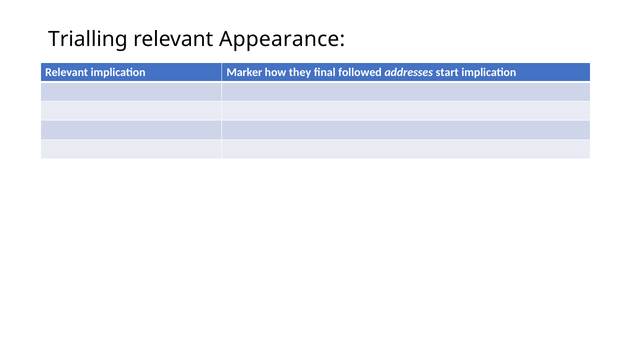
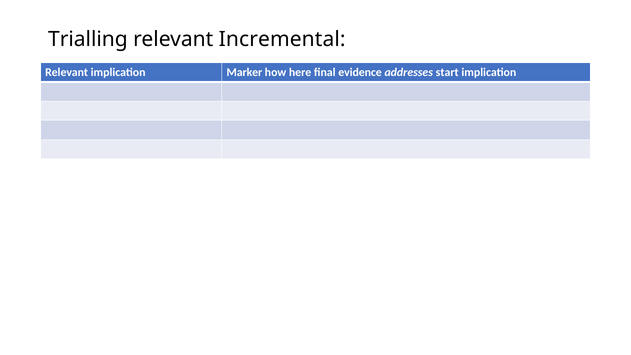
Appearance: Appearance -> Incremental
they: they -> here
followed: followed -> evidence
